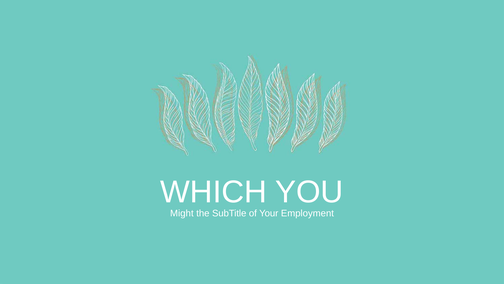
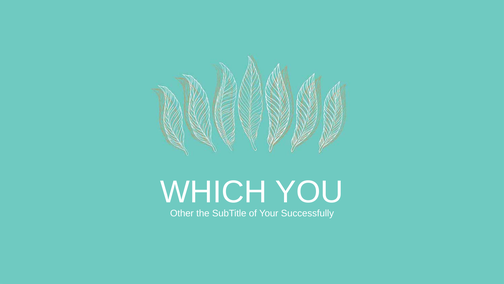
Might: Might -> Other
Employment: Employment -> Successfully
